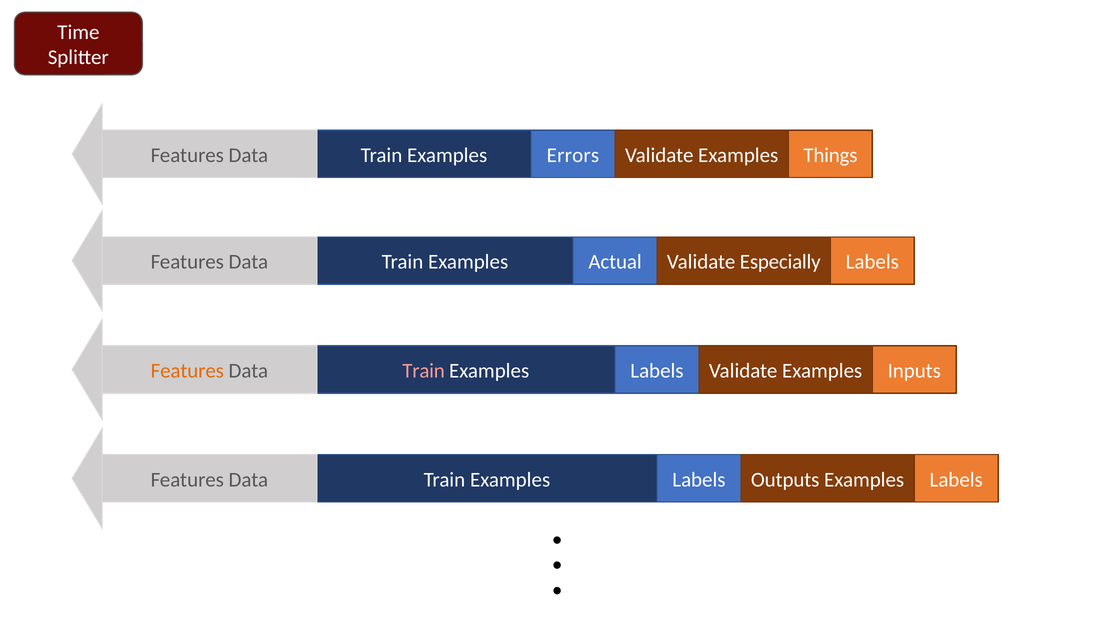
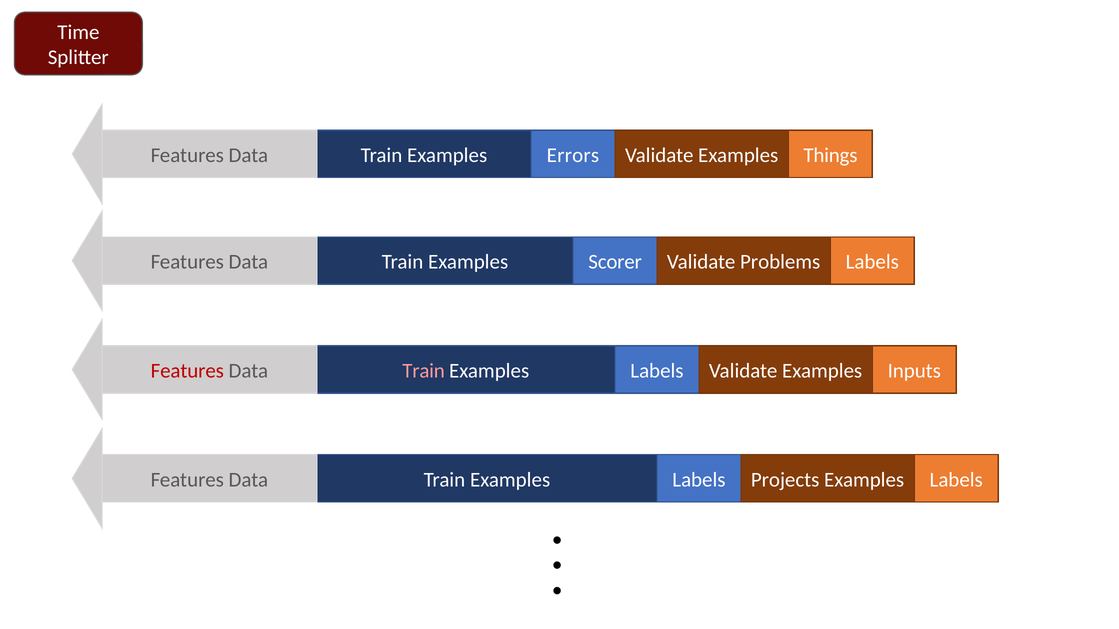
Actual: Actual -> Scorer
Especially: Especially -> Problems
Features at (187, 371) colour: orange -> red
Outputs: Outputs -> Projects
